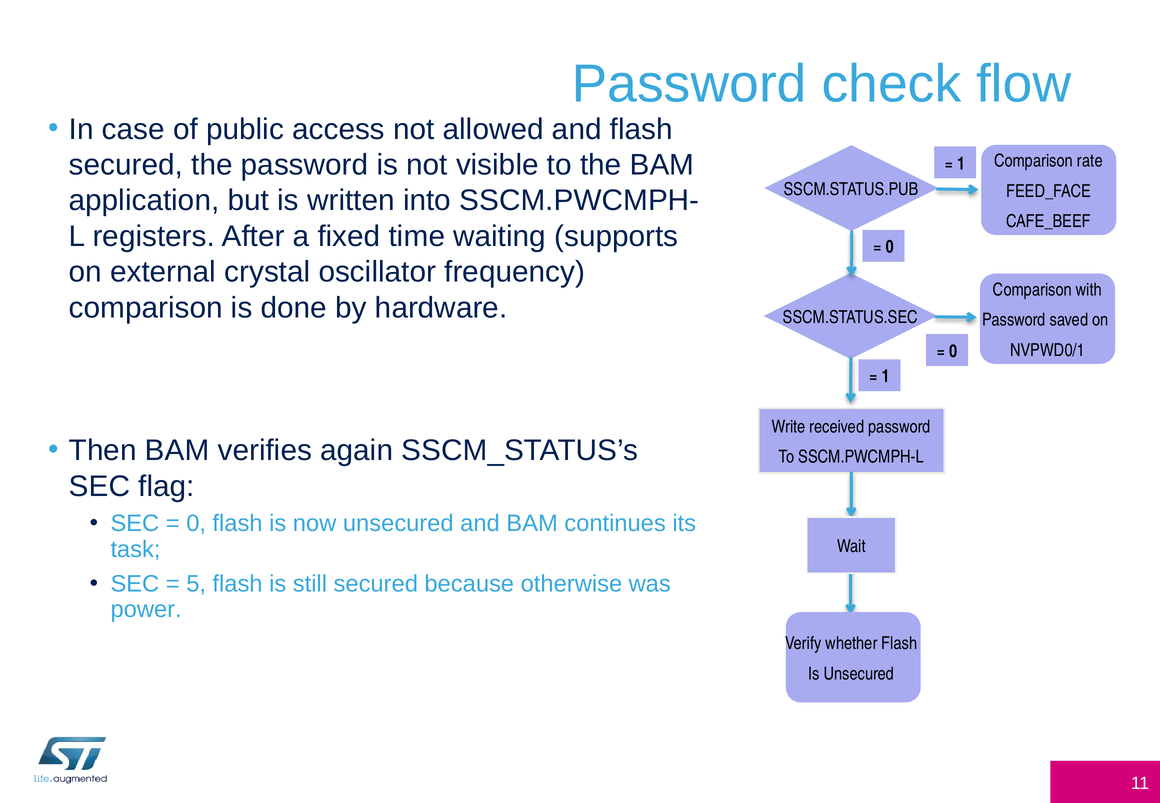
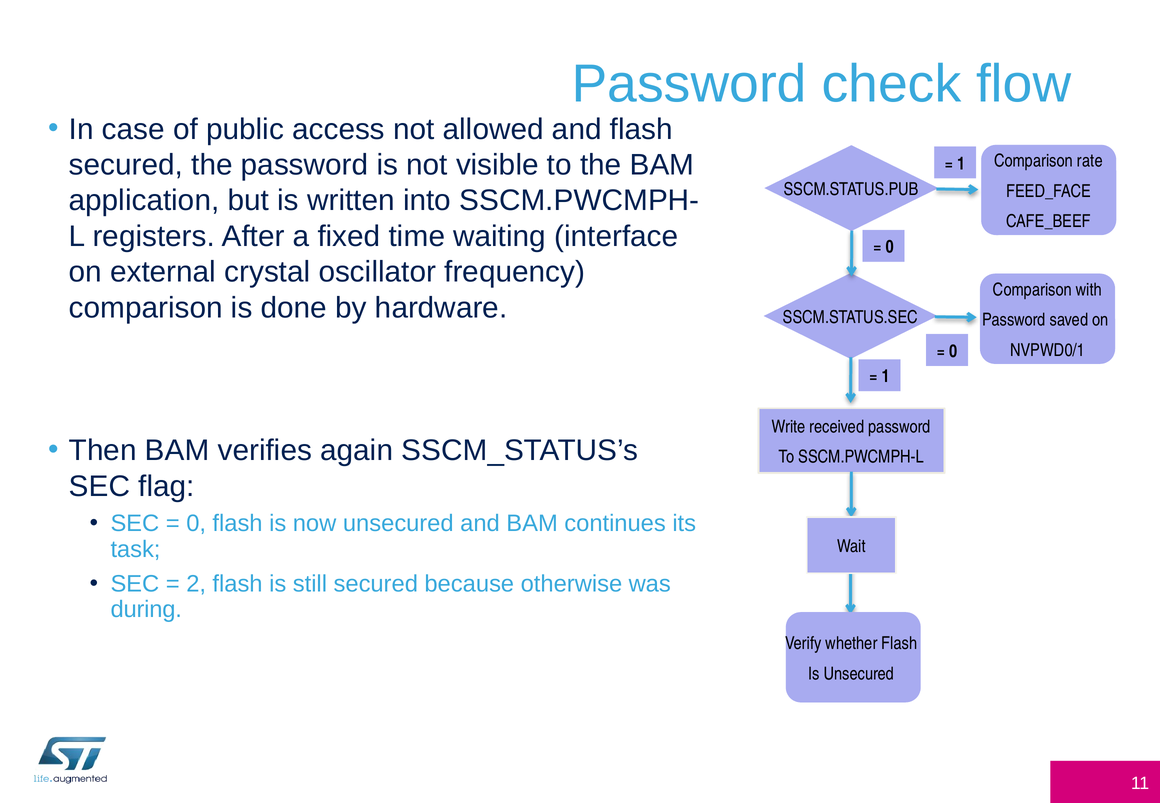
supports: supports -> interface
5: 5 -> 2
power: power -> during
